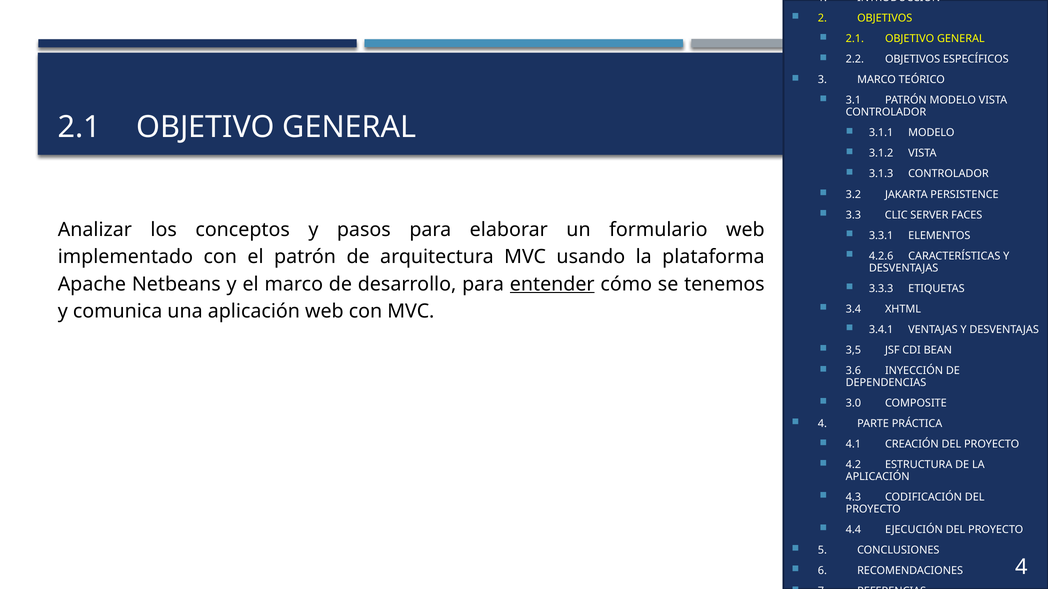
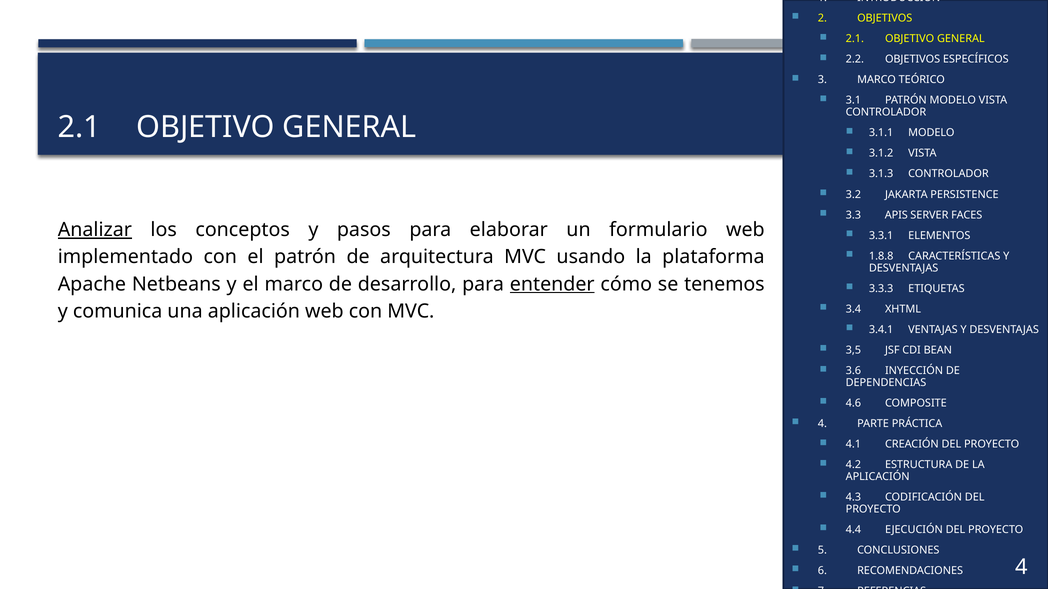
CLIC: CLIC -> APIS
Analizar underline: none -> present
4.2.6: 4.2.6 -> 1.8.8
3.0: 3.0 -> 4.6
